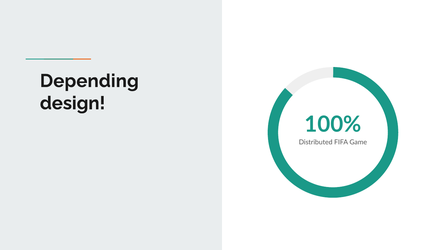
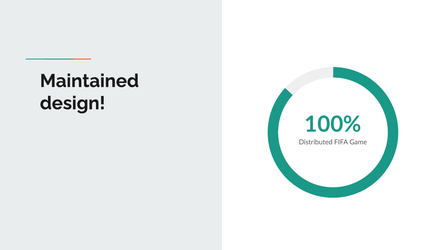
Depending: Depending -> Maintained
